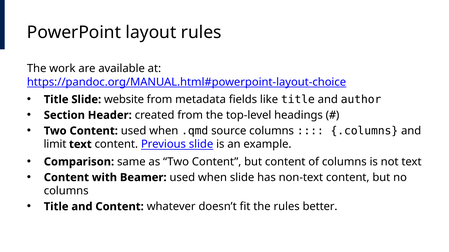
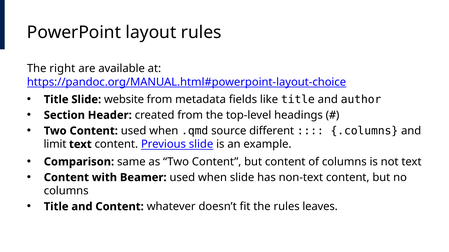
work: work -> right
source columns: columns -> different
better: better -> leaves
